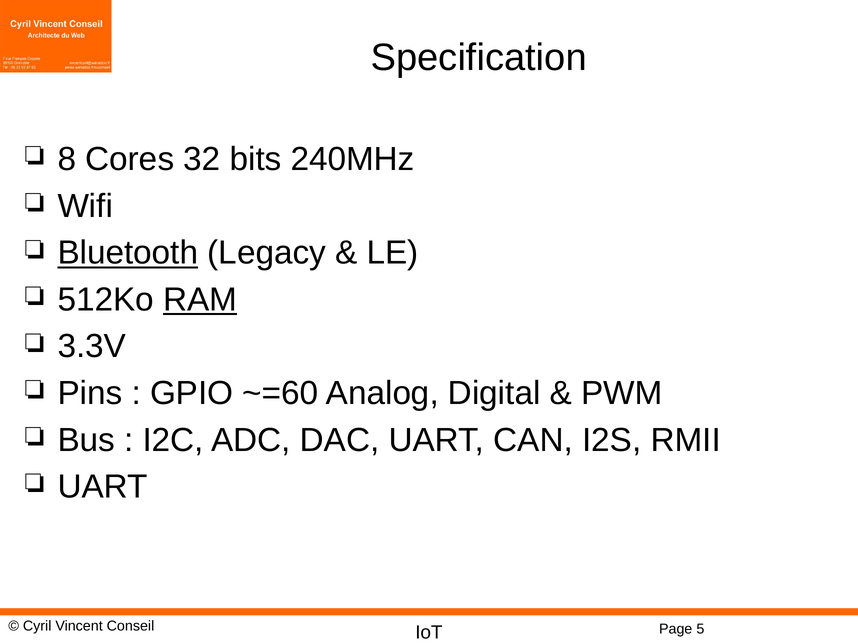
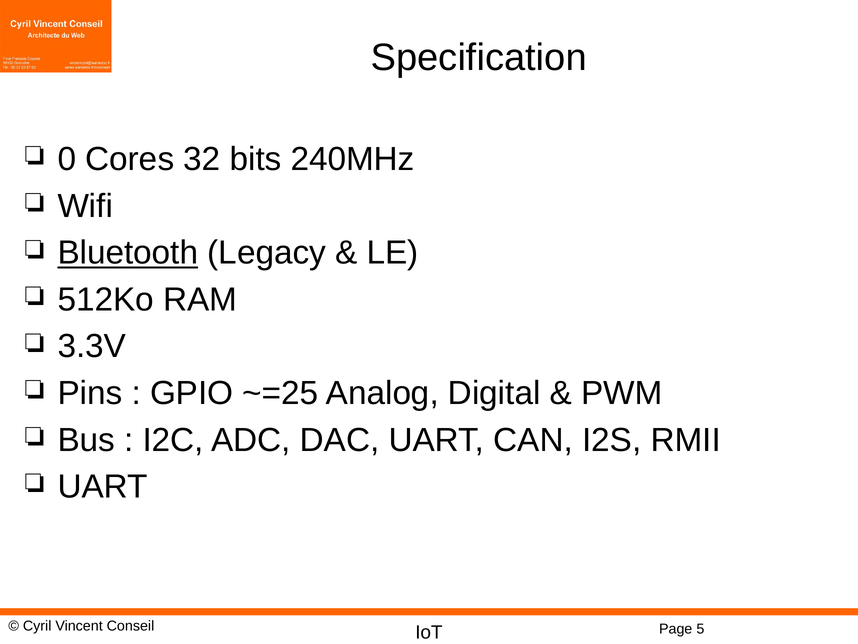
8: 8 -> 0
RAM underline: present -> none
~=60: ~=60 -> ~=25
